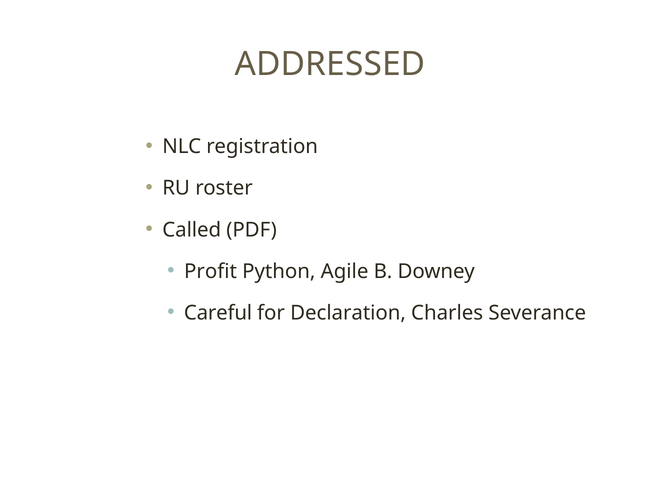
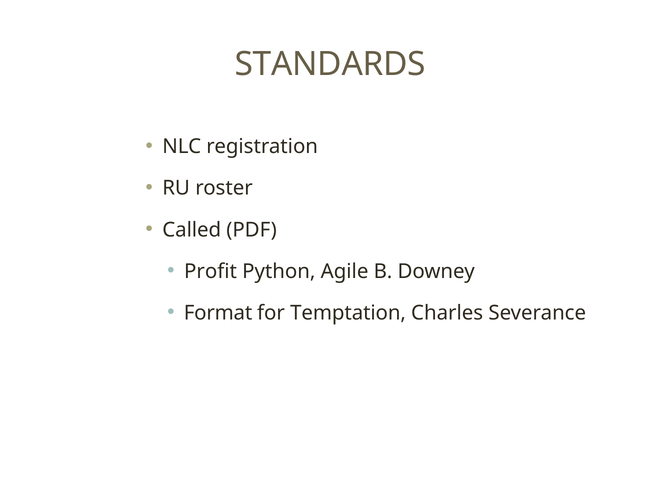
ADDRESSED: ADDRESSED -> STANDARDS
Careful: Careful -> Format
Declaration: Declaration -> Temptation
